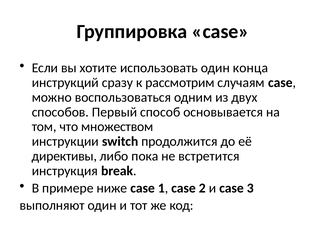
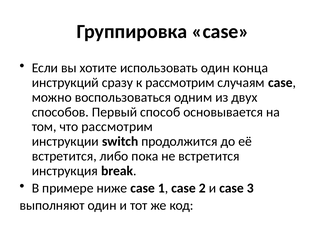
что множеством: множеством -> рассмотрим
директивы at (64, 156): директивы -> встретится
